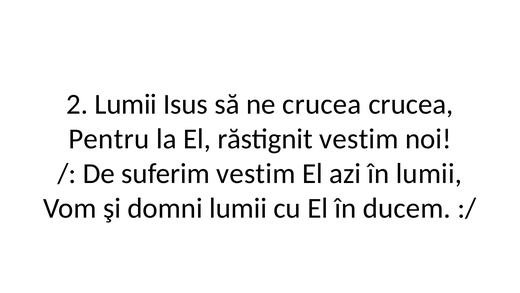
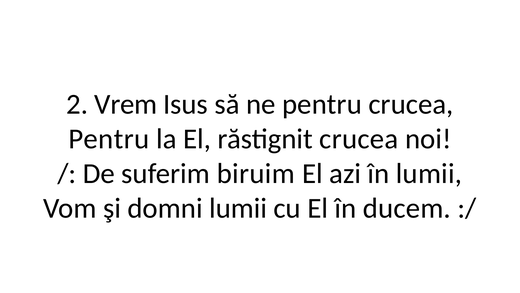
2 Lumii: Lumii -> Vrem
ne crucea: crucea -> pentru
răstignit vestim: vestim -> crucea
suferim vestim: vestim -> biruim
